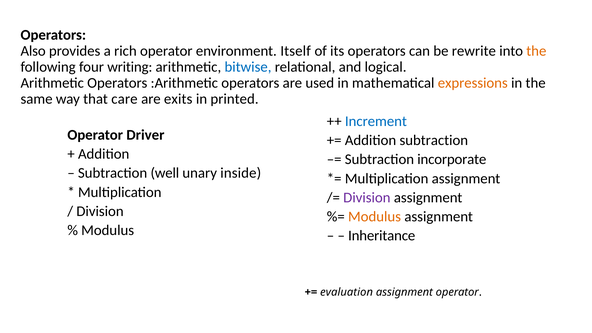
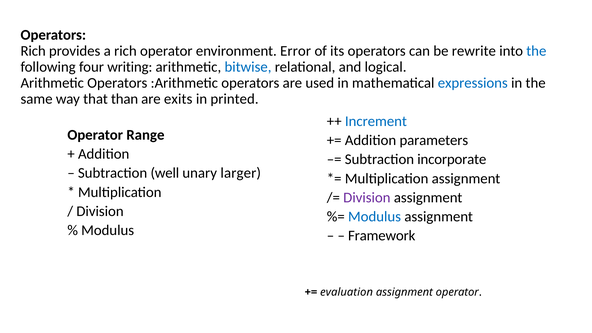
Also at (33, 51): Also -> Rich
Itself: Itself -> Error
the at (536, 51) colour: orange -> blue
expressions colour: orange -> blue
care: care -> than
Driver: Driver -> Range
Addition subtraction: subtraction -> parameters
inside: inside -> larger
Modulus at (375, 217) colour: orange -> blue
Inheritance: Inheritance -> Framework
